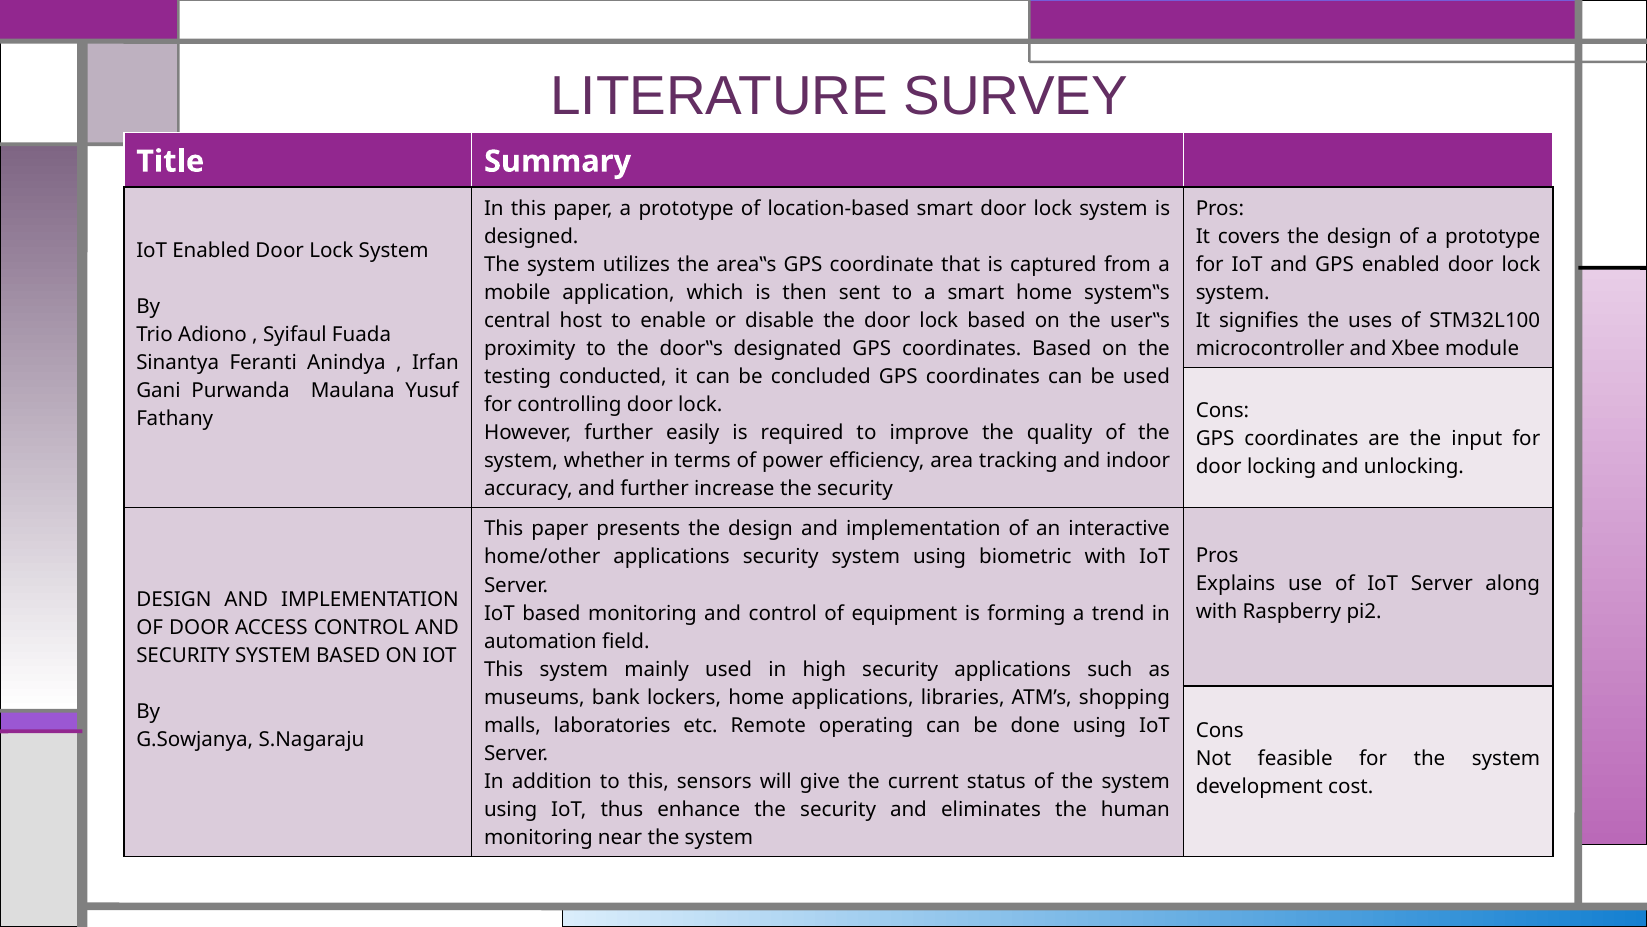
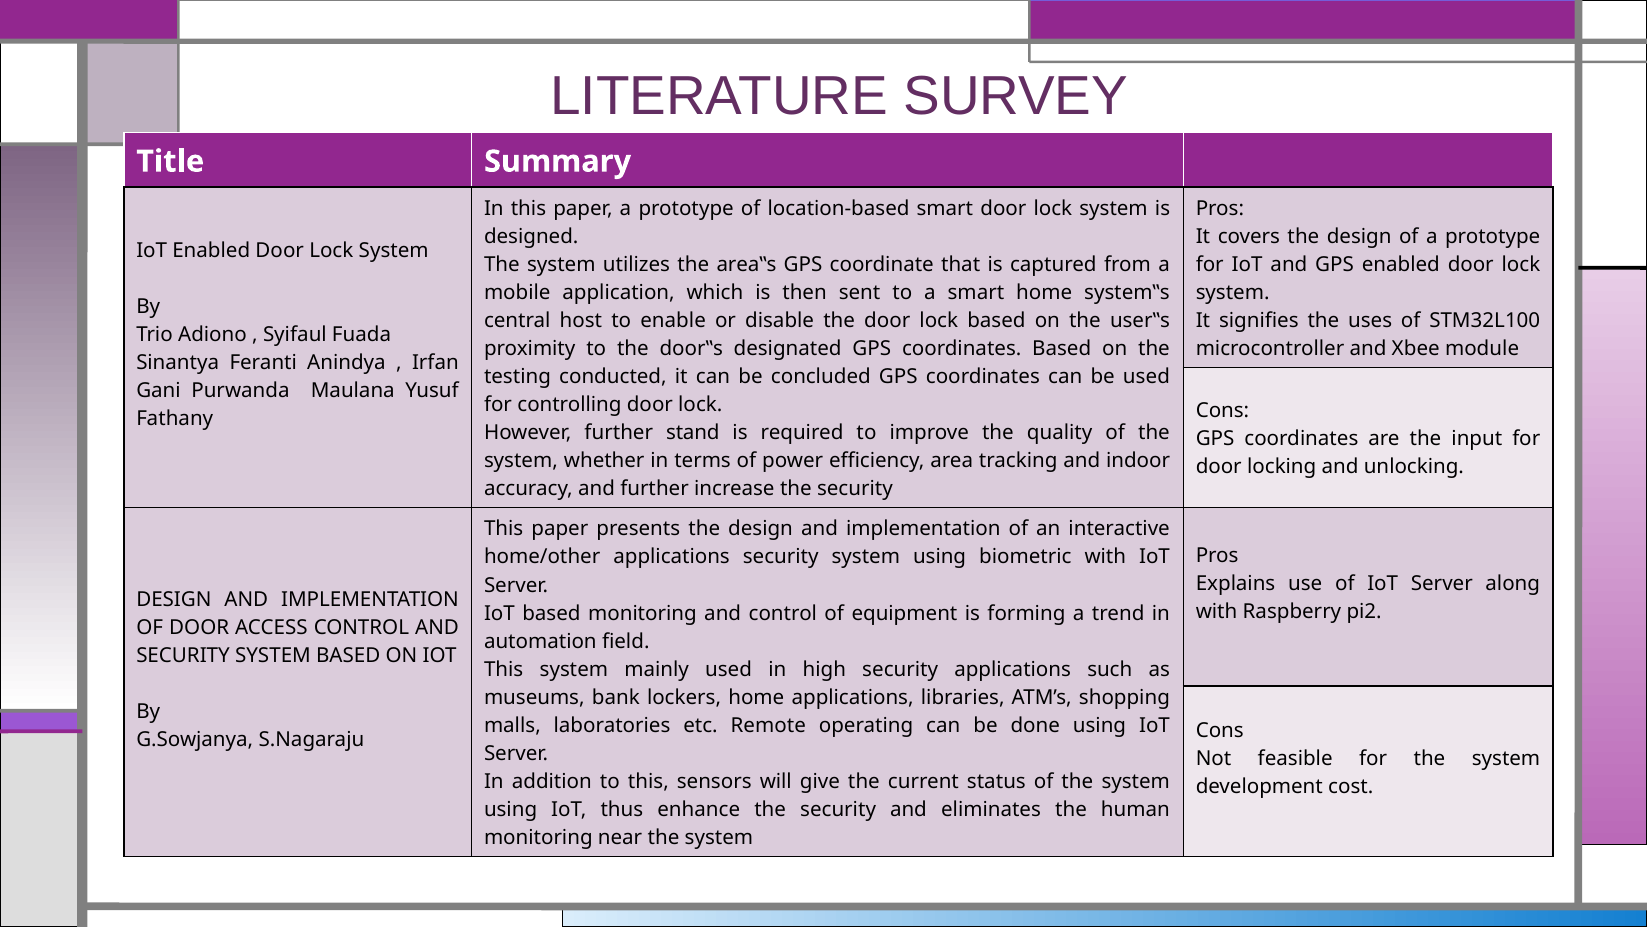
easily: easily -> stand
